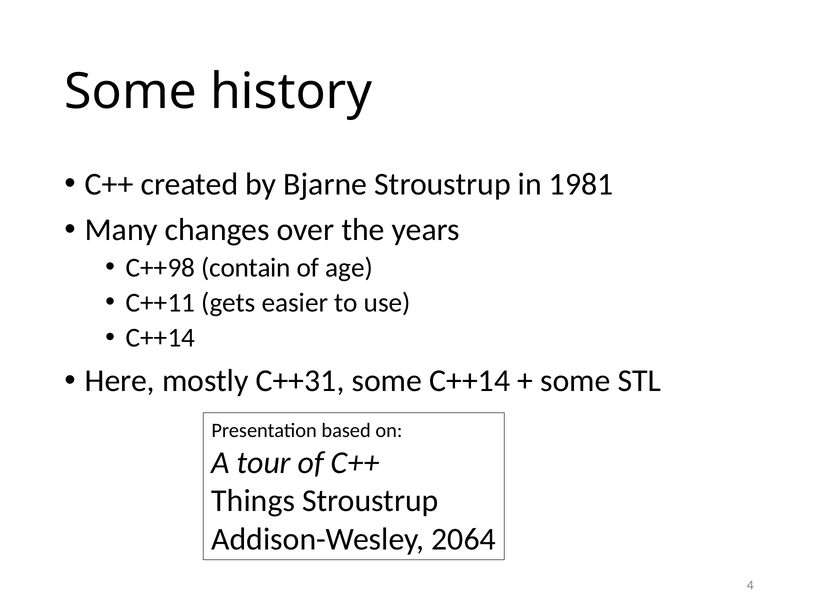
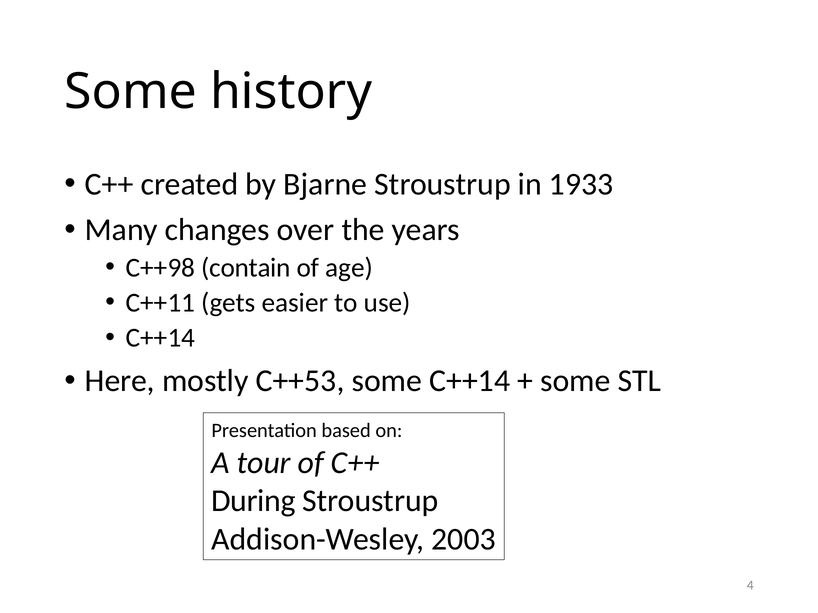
1981: 1981 -> 1933
C++31: C++31 -> C++53
Things: Things -> During
2064: 2064 -> 2003
